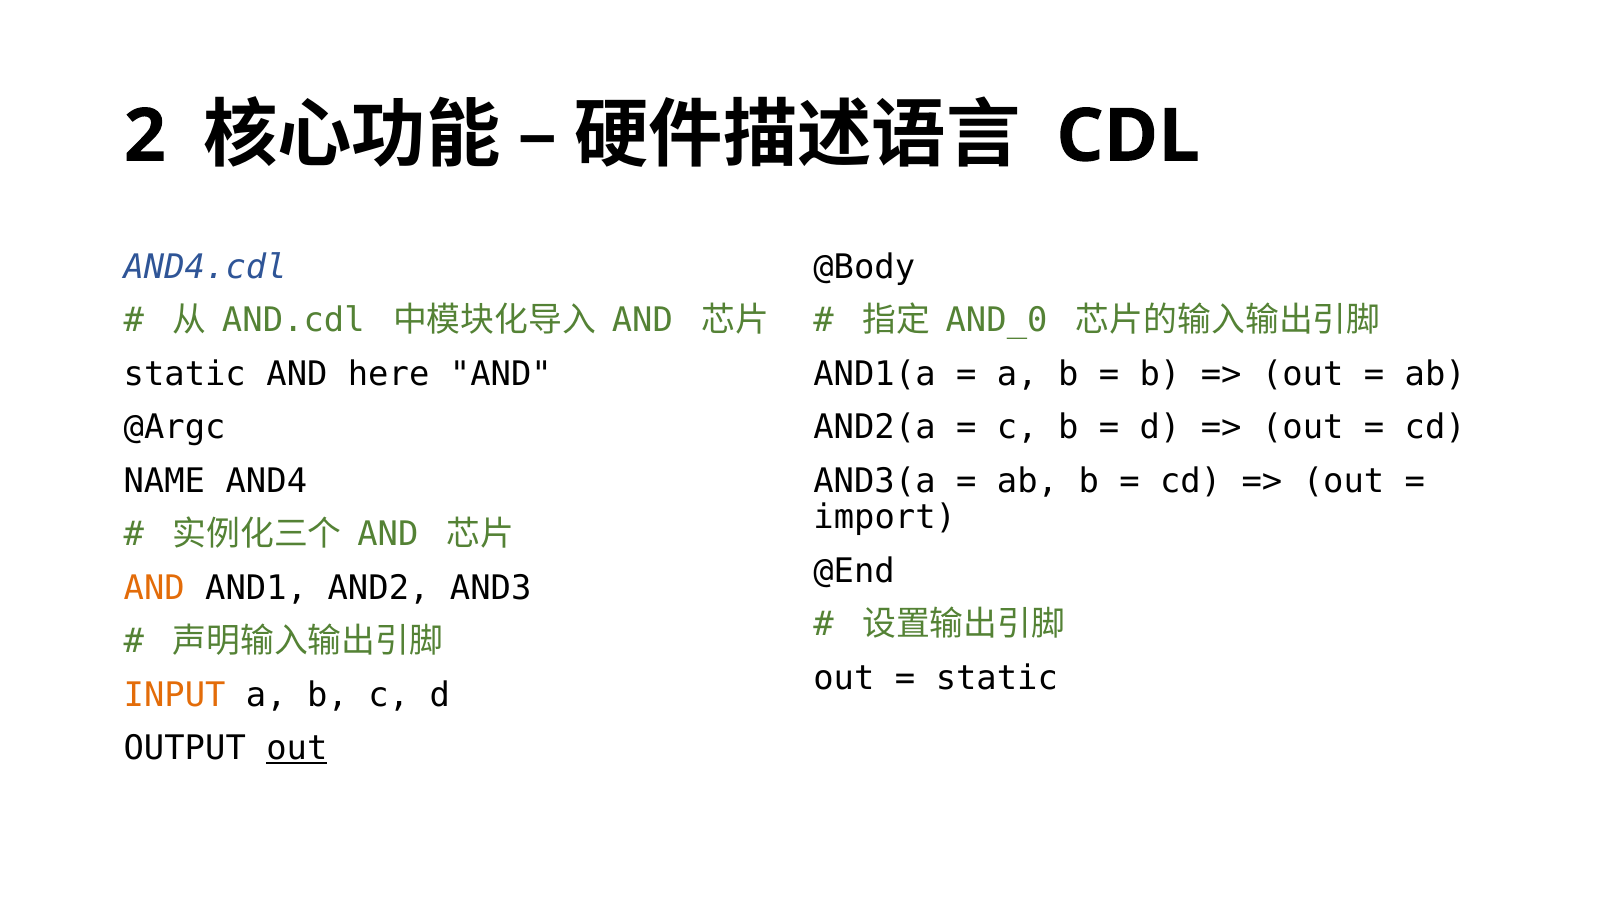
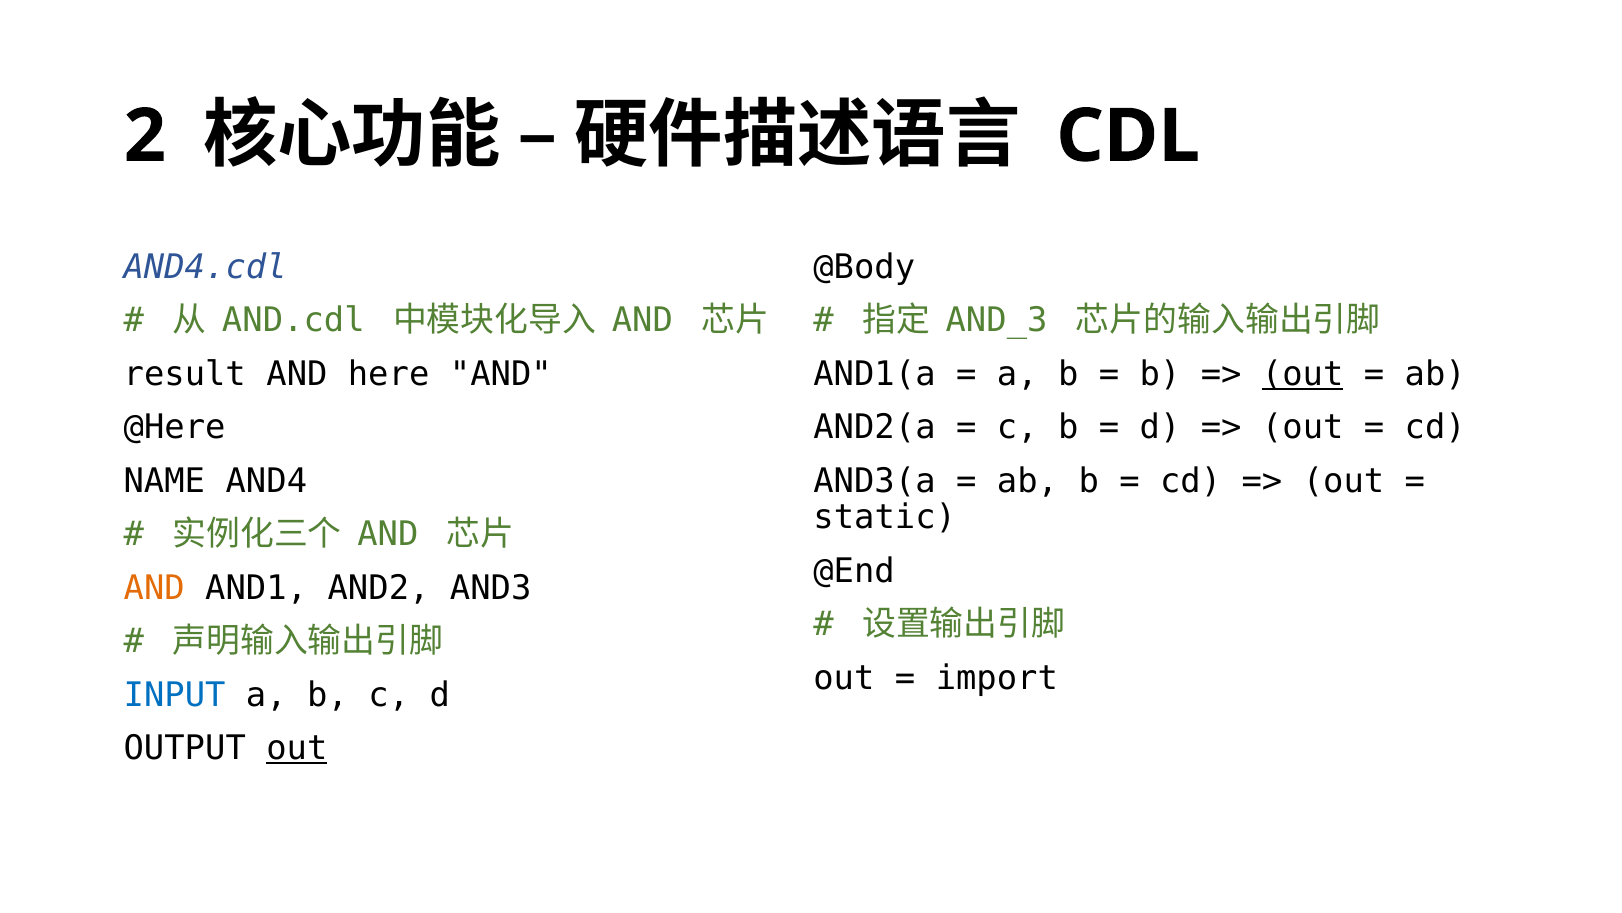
AND_0: AND_0 -> AND_3
static at (185, 374): static -> result
out at (1303, 374) underline: none -> present
@Argc: @Argc -> @Here
import: import -> static
static at (997, 678): static -> import
INPUT colour: orange -> blue
